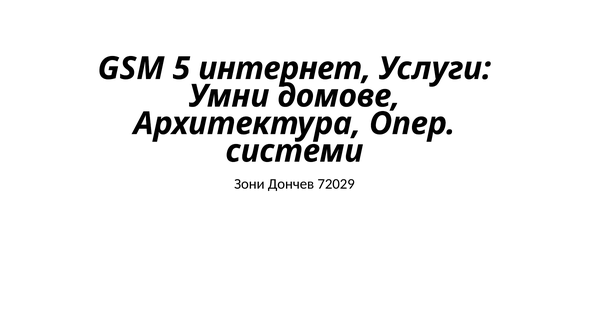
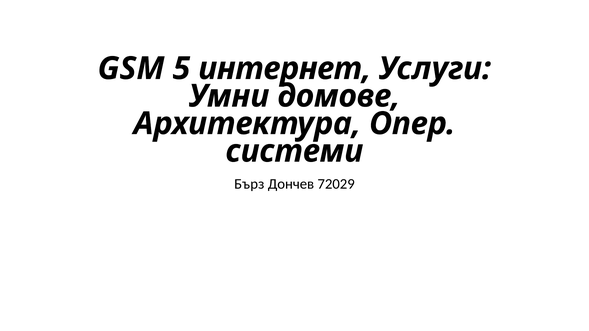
Зони: Зони -> Бърз
